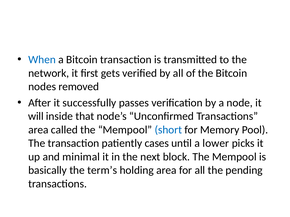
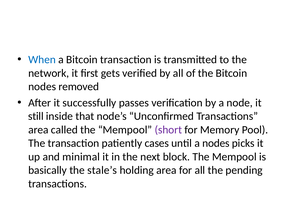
will: will -> still
short colour: blue -> purple
a lower: lower -> nodes
term’s: term’s -> stale’s
